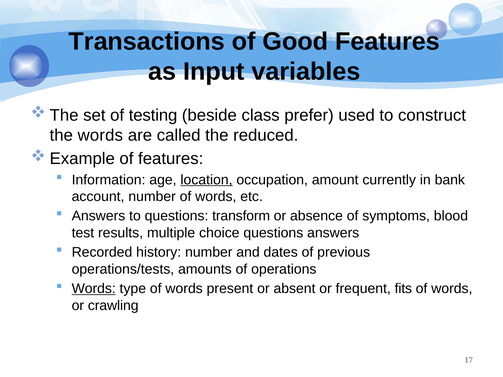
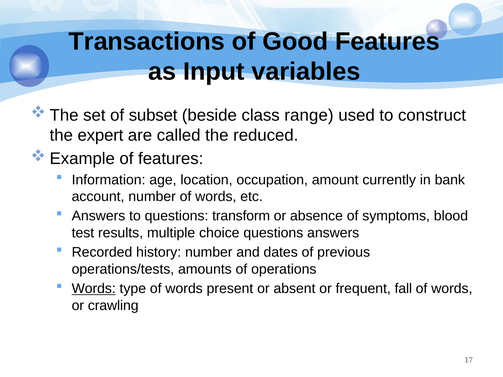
testing: testing -> subset
prefer: prefer -> range
the words: words -> expert
location underline: present -> none
fits: fits -> fall
